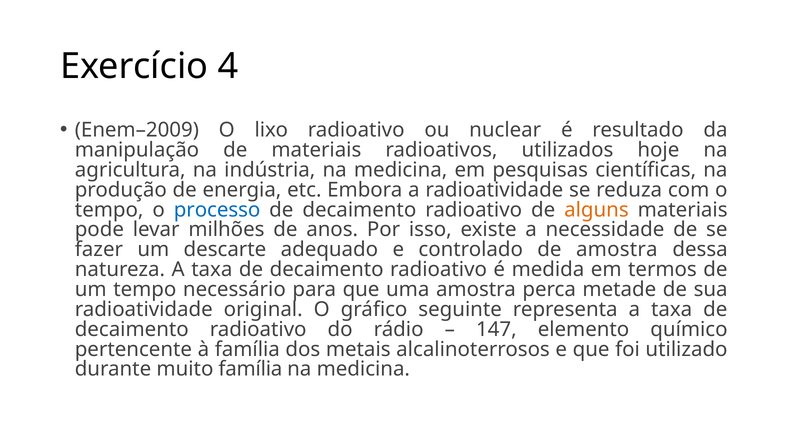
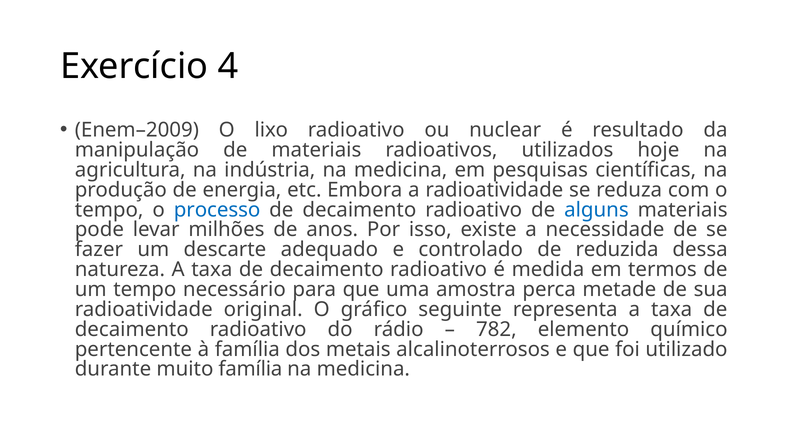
alguns colour: orange -> blue
de amostra: amostra -> reduzida
147: 147 -> 782
